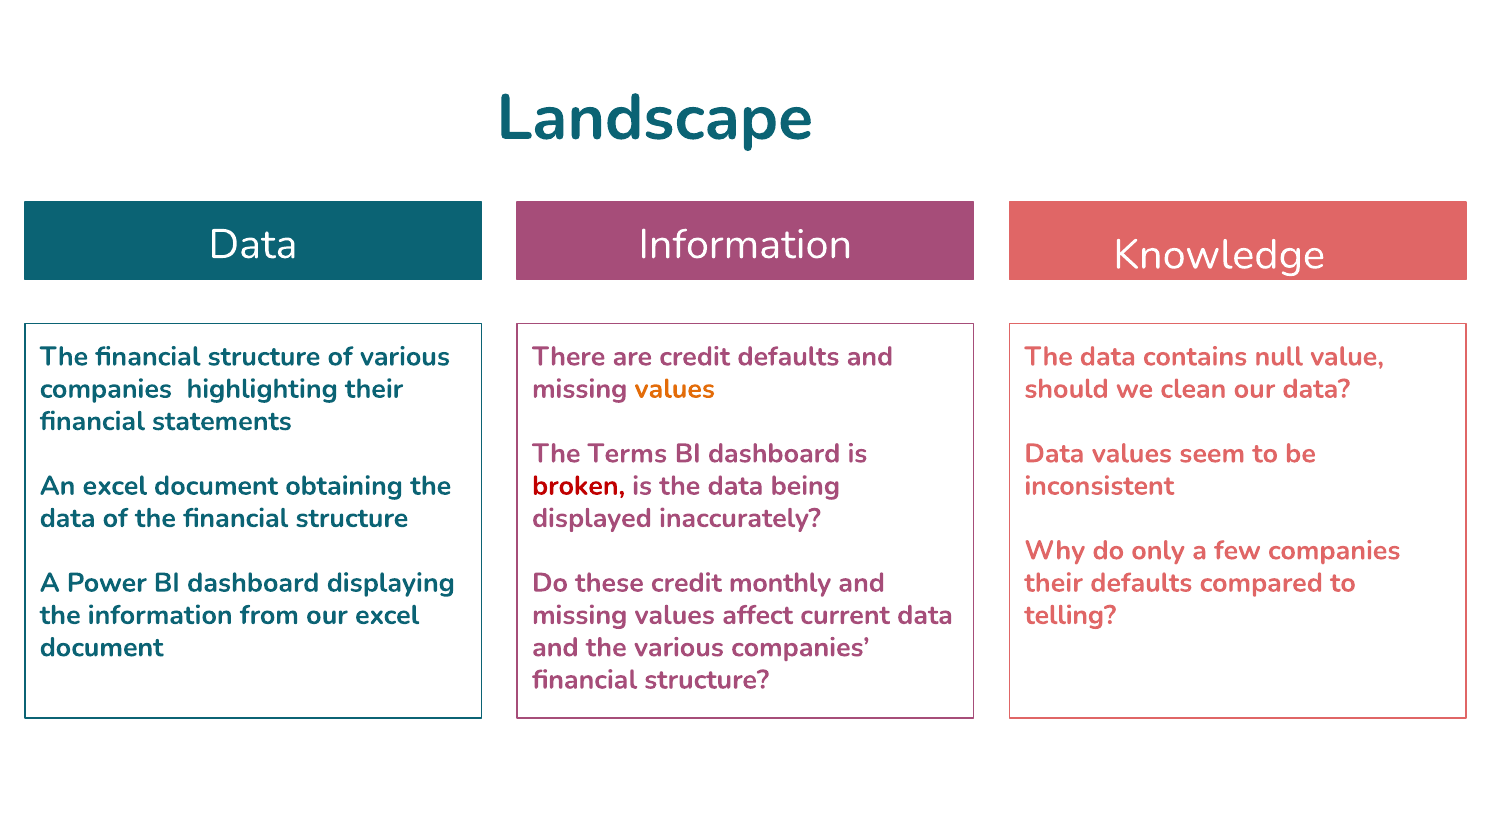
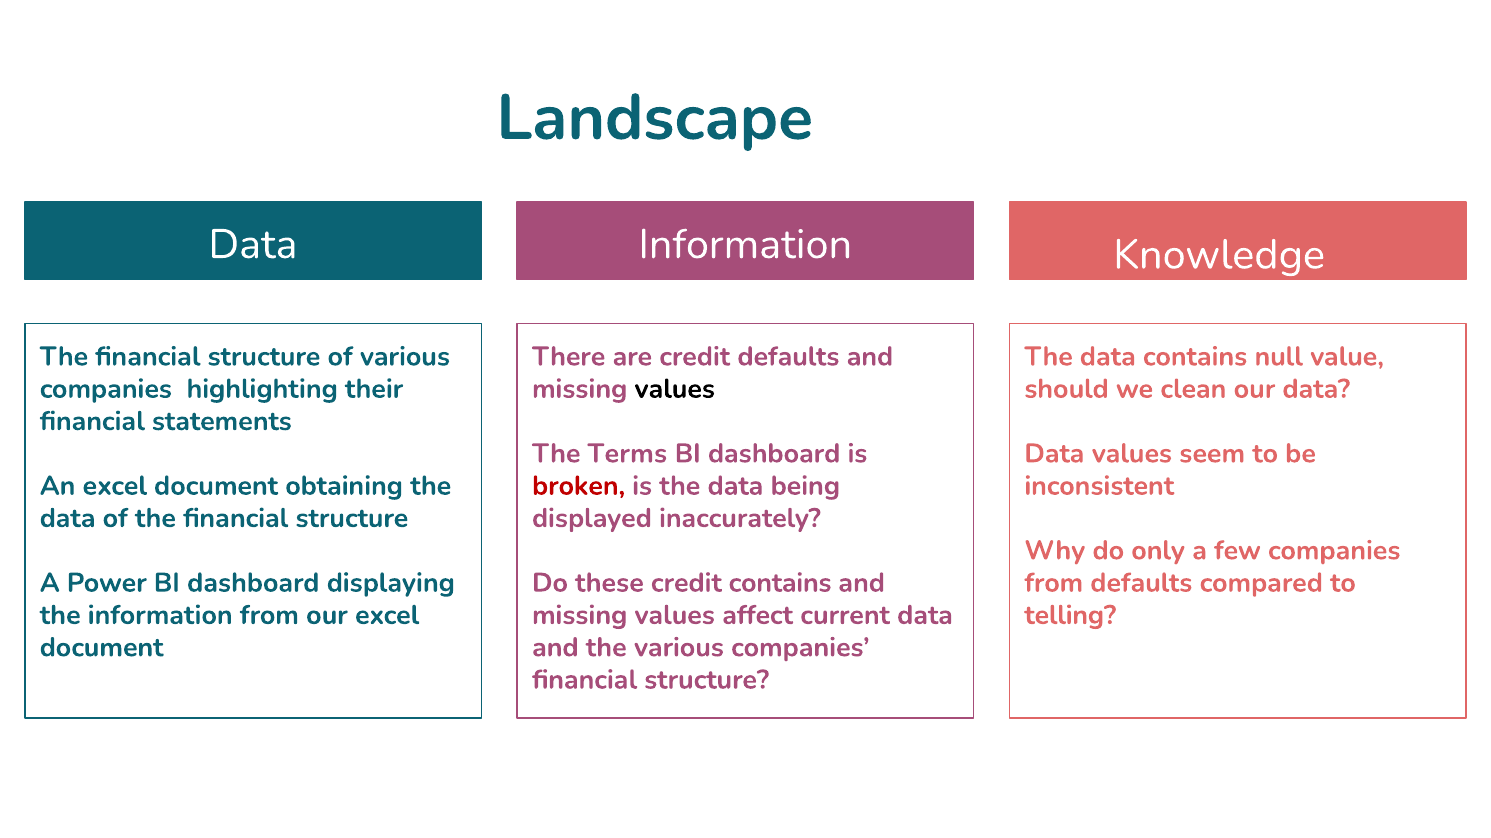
values at (675, 389) colour: orange -> black
credit monthly: monthly -> contains
their at (1054, 583): their -> from
